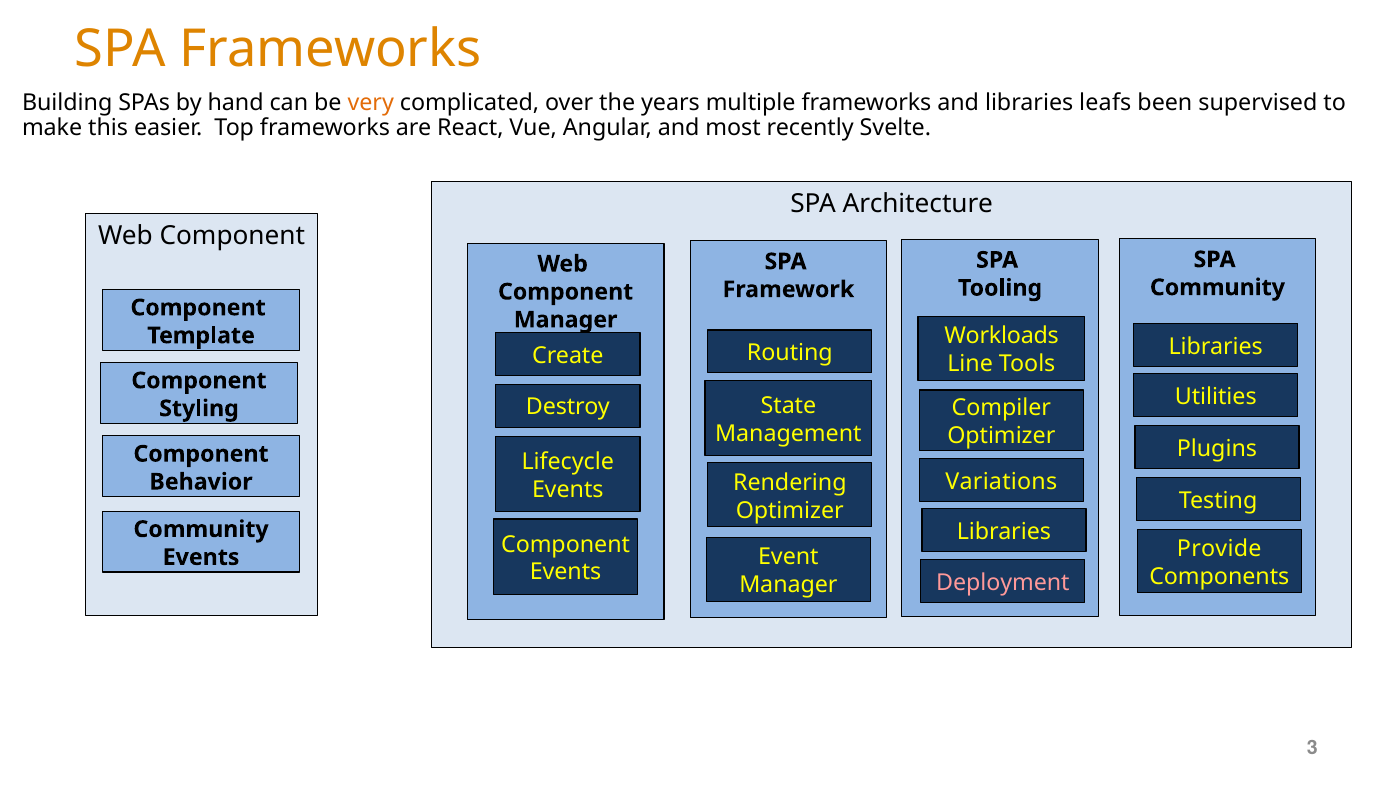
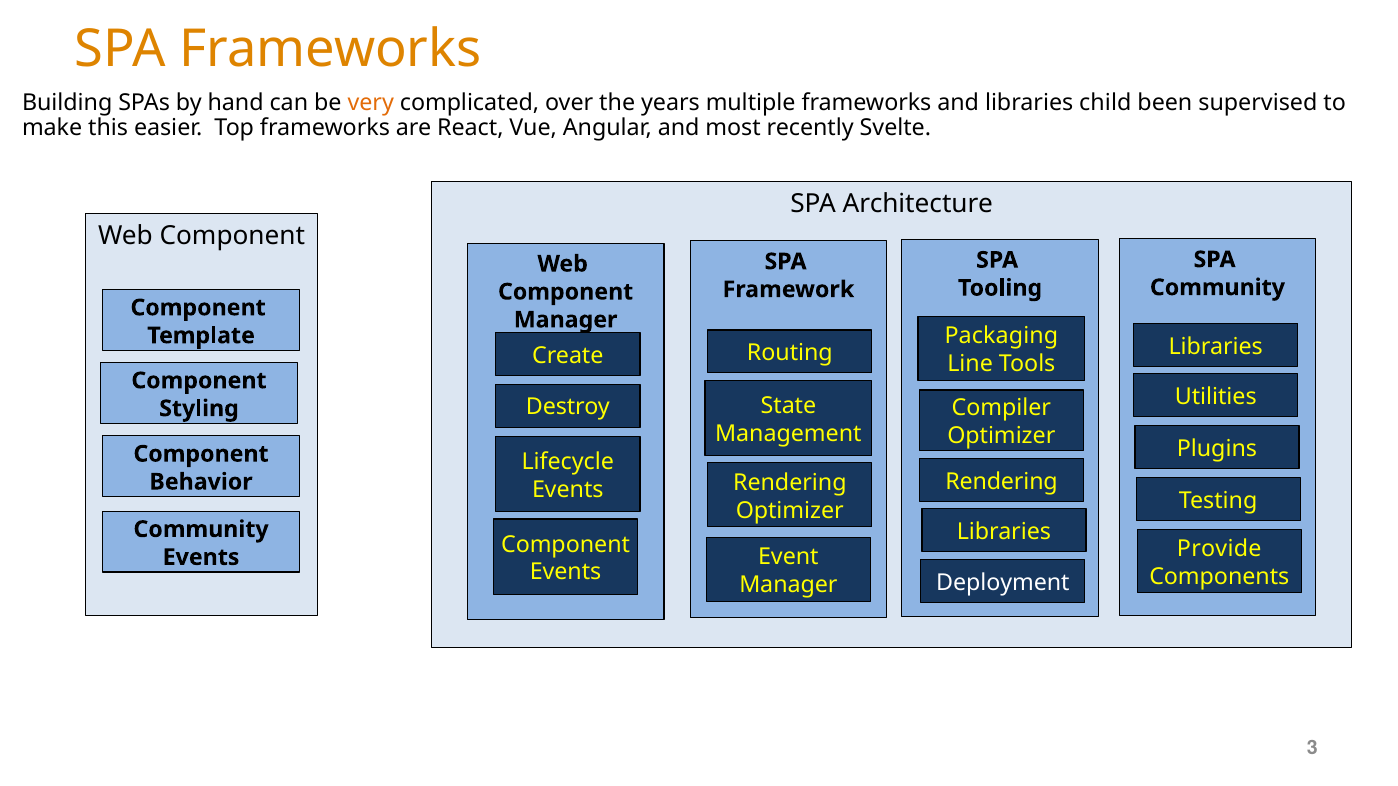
leafs: leafs -> child
Workloads: Workloads -> Packaging
Variations at (1001, 482): Variations -> Rendering
Deployment colour: pink -> white
